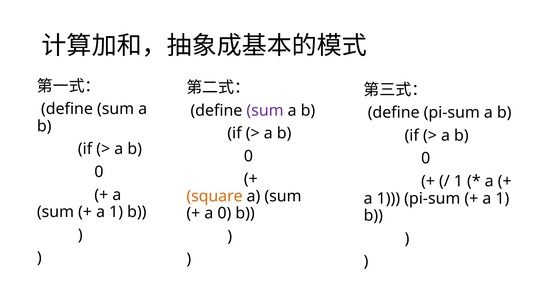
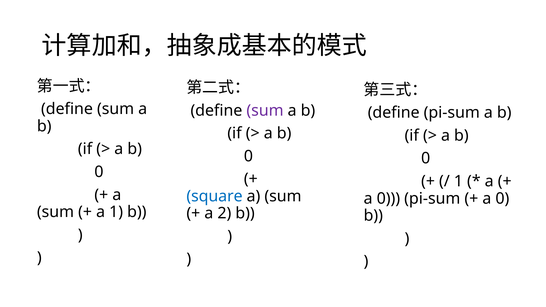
square colour: orange -> blue
1 at (388, 198): 1 -> 0
1 at (502, 198): 1 -> 0
a 0: 0 -> 2
